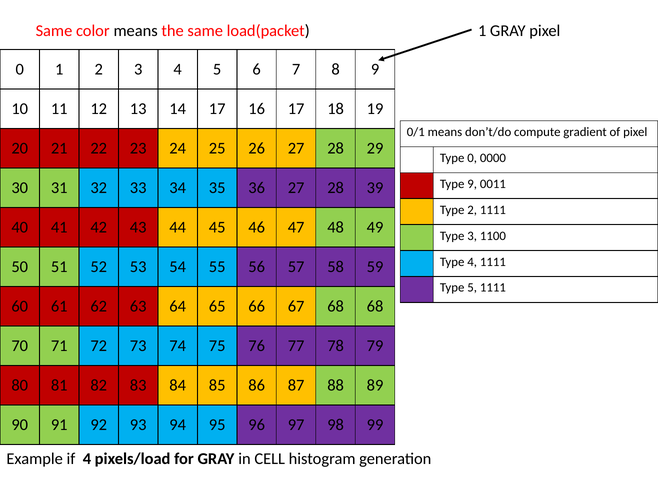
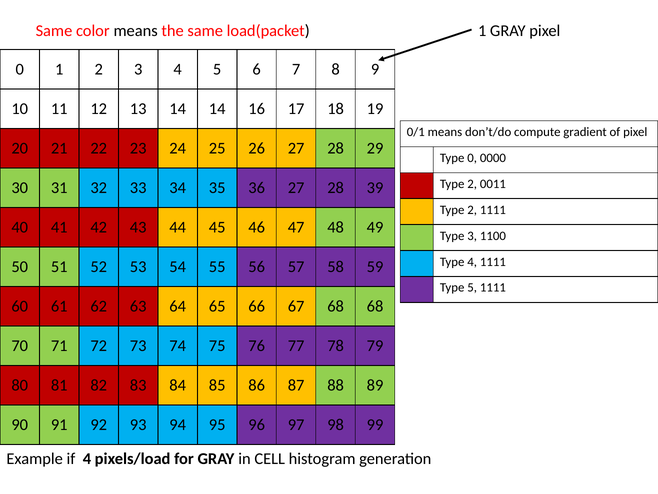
14 17: 17 -> 14
9 at (472, 184): 9 -> 2
